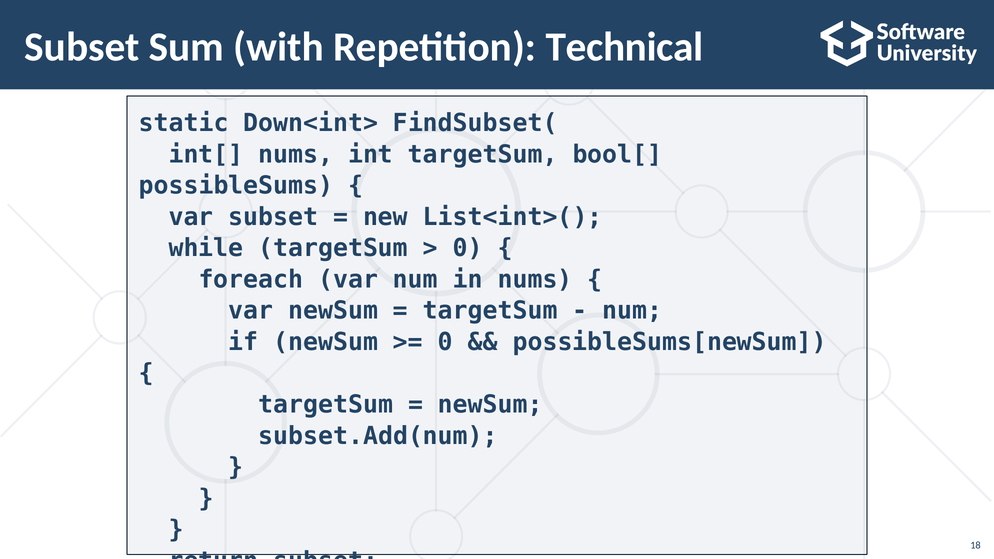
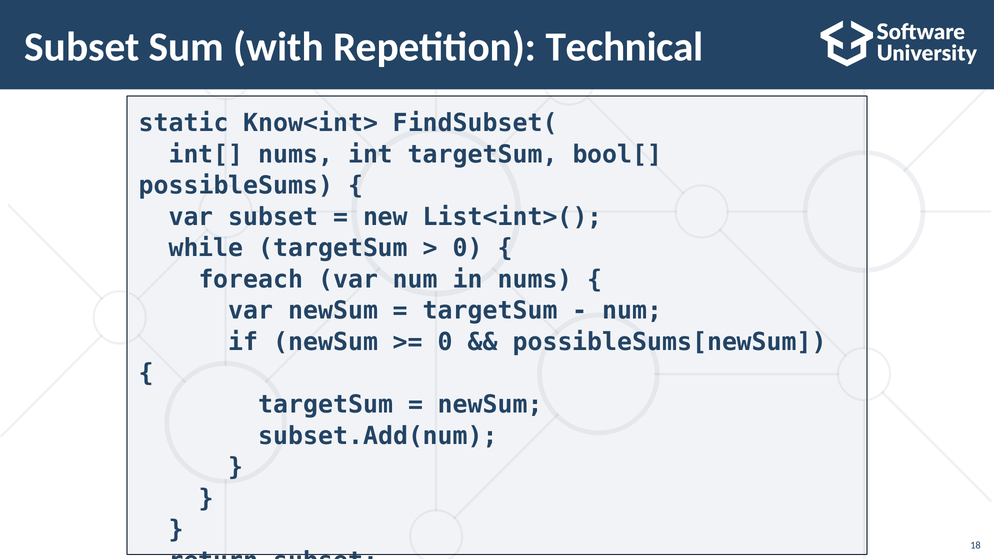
Down<int>: Down<int> -> Know<int>
